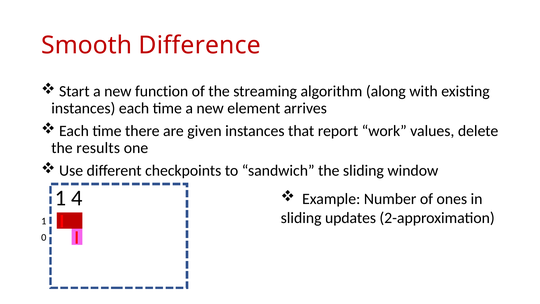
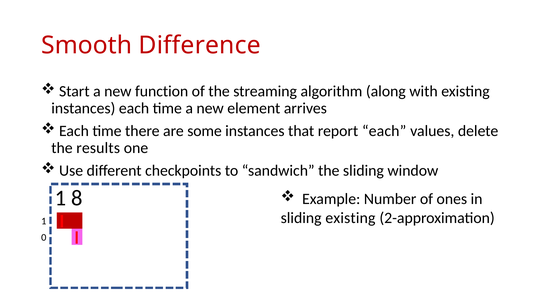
given: given -> some
report work: work -> each
4: 4 -> 8
sliding updates: updates -> existing
